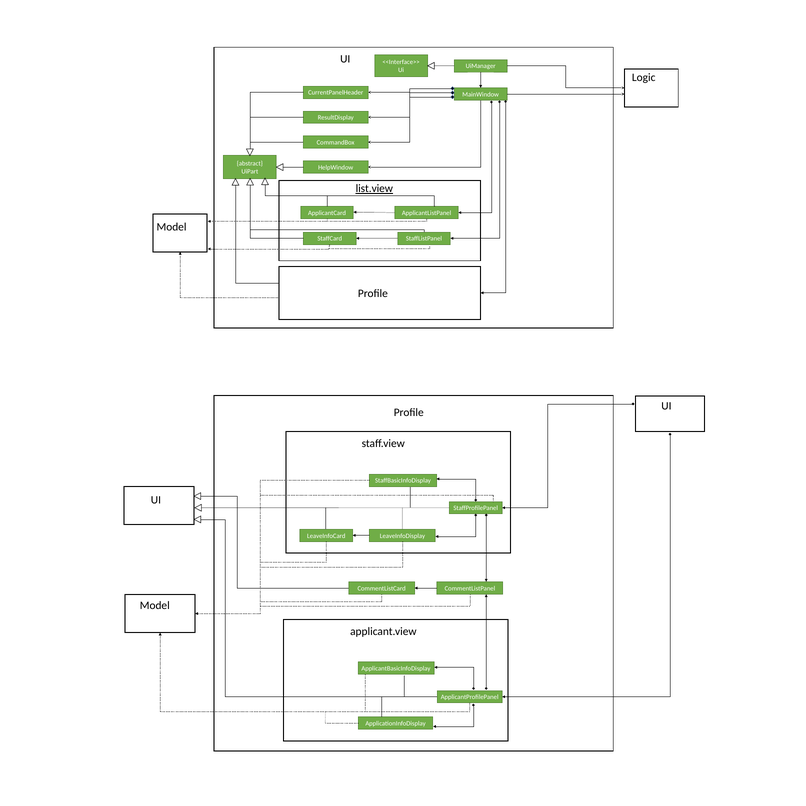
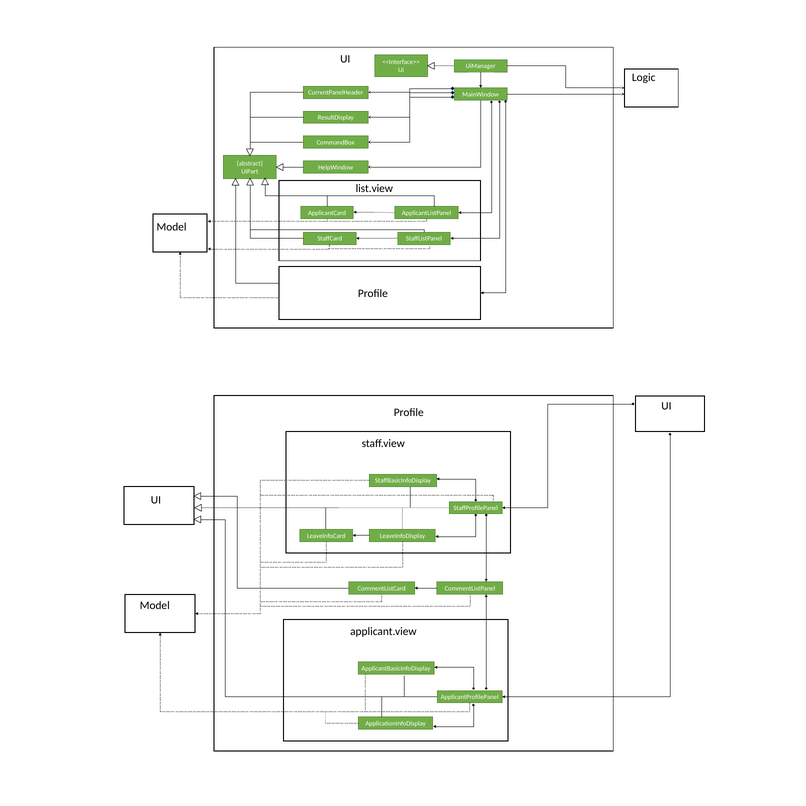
list.view underline: present -> none
